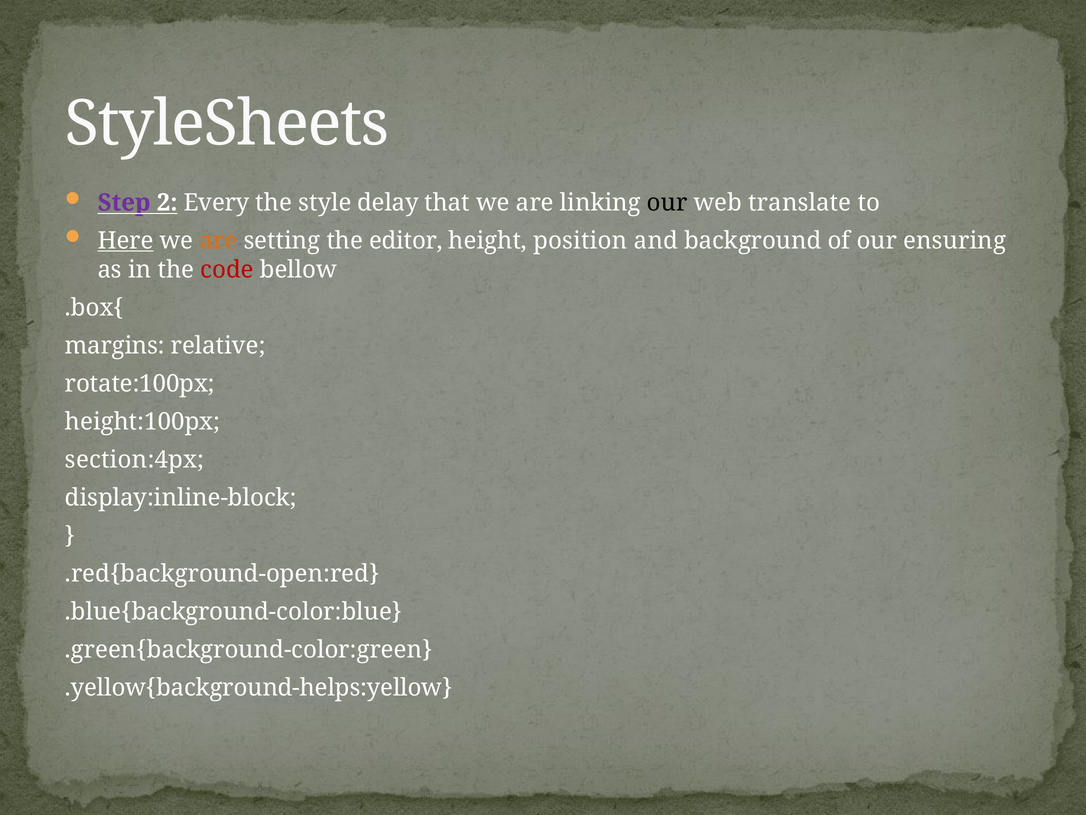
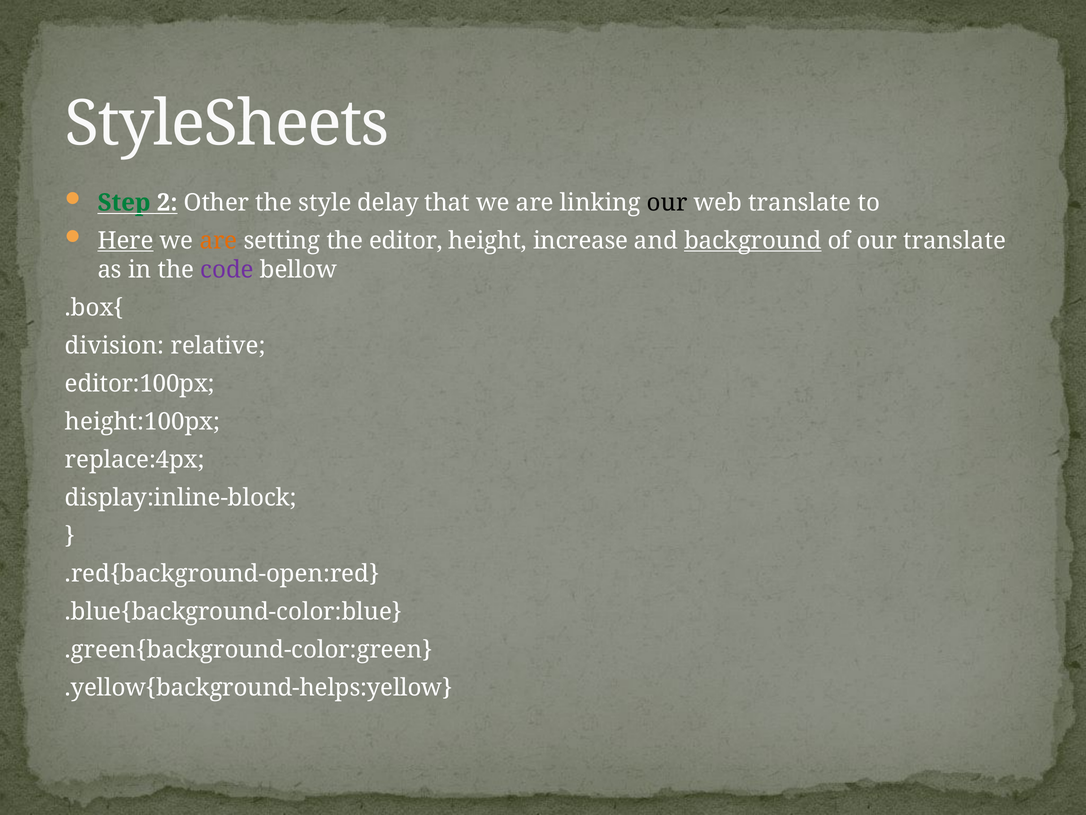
Step colour: purple -> green
Every: Every -> Other
position: position -> increase
background underline: none -> present
our ensuring: ensuring -> translate
code colour: red -> purple
margins: margins -> division
rotate:100px: rotate:100px -> editor:100px
section:4px: section:4px -> replace:4px
